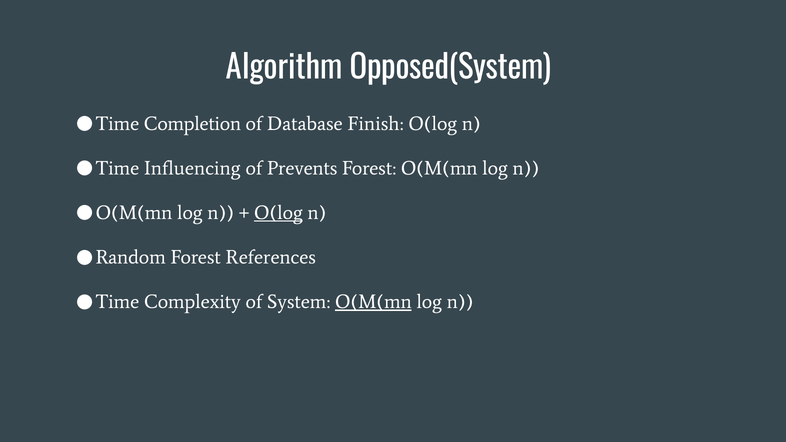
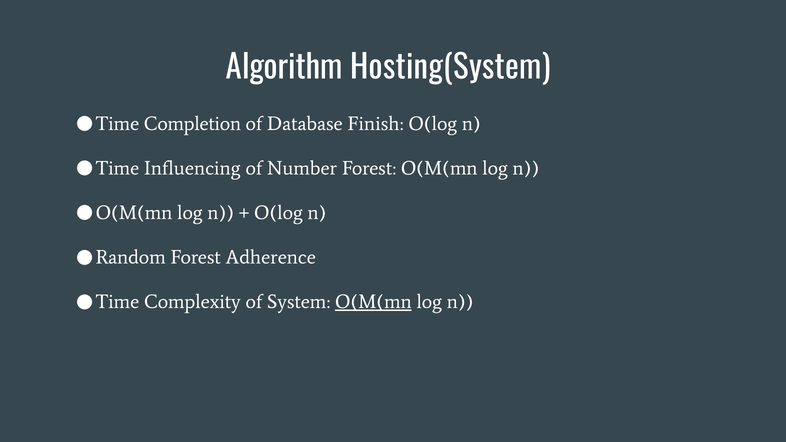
Opposed(System: Opposed(System -> Hosting(System
Prevents: Prevents -> Number
O(log at (278, 213) underline: present -> none
References: References -> Adherence
